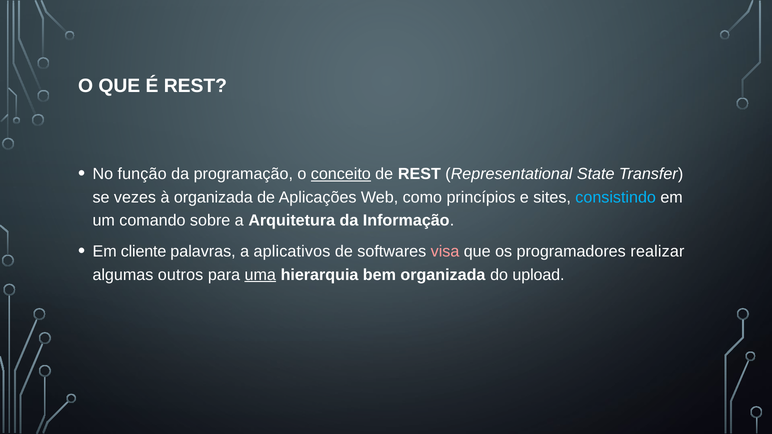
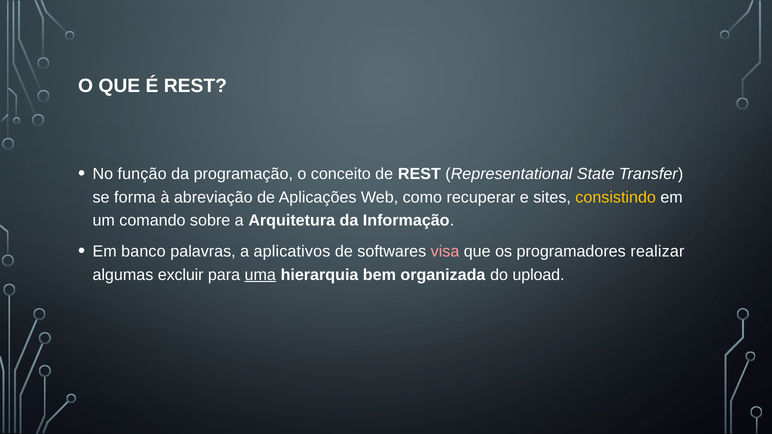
conceito underline: present -> none
vezes: vezes -> forma
à organizada: organizada -> abreviação
princípios: princípios -> recuperar
consistindo colour: light blue -> yellow
cliente: cliente -> banco
outros: outros -> excluir
